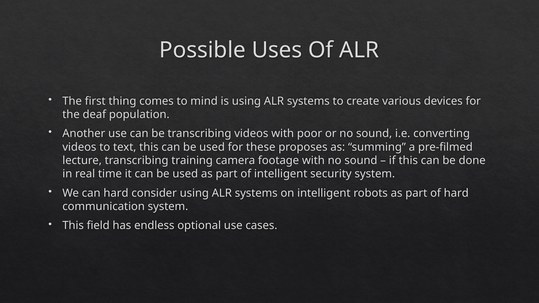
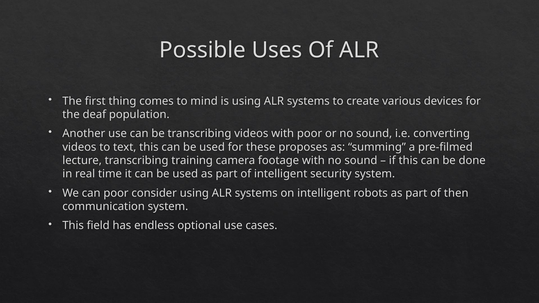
can hard: hard -> poor
of hard: hard -> then
